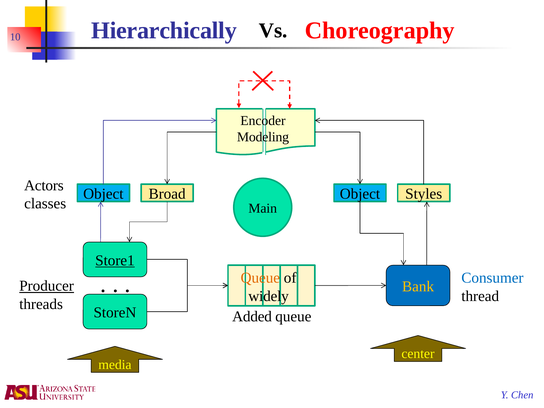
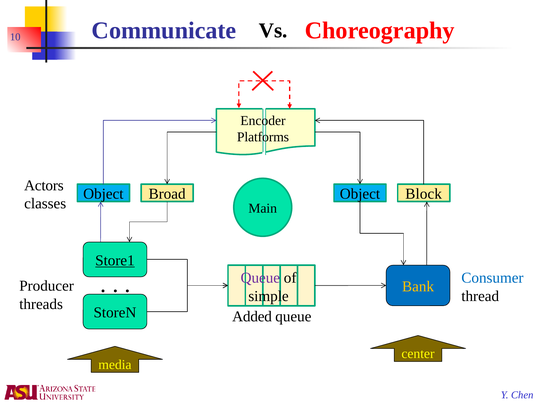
Hierarchically: Hierarchically -> Communicate
Modeling: Modeling -> Platforms
Styles: Styles -> Block
Queue at (260, 278) colour: orange -> purple
Producer underline: present -> none
widely: widely -> simple
